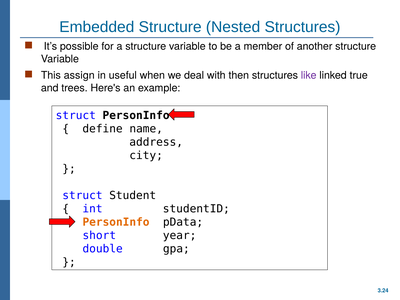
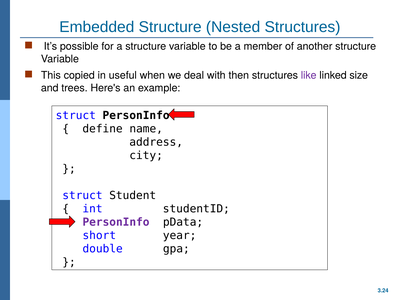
assign: assign -> copied
true: true -> size
PersonInfo at (116, 222) colour: orange -> purple
